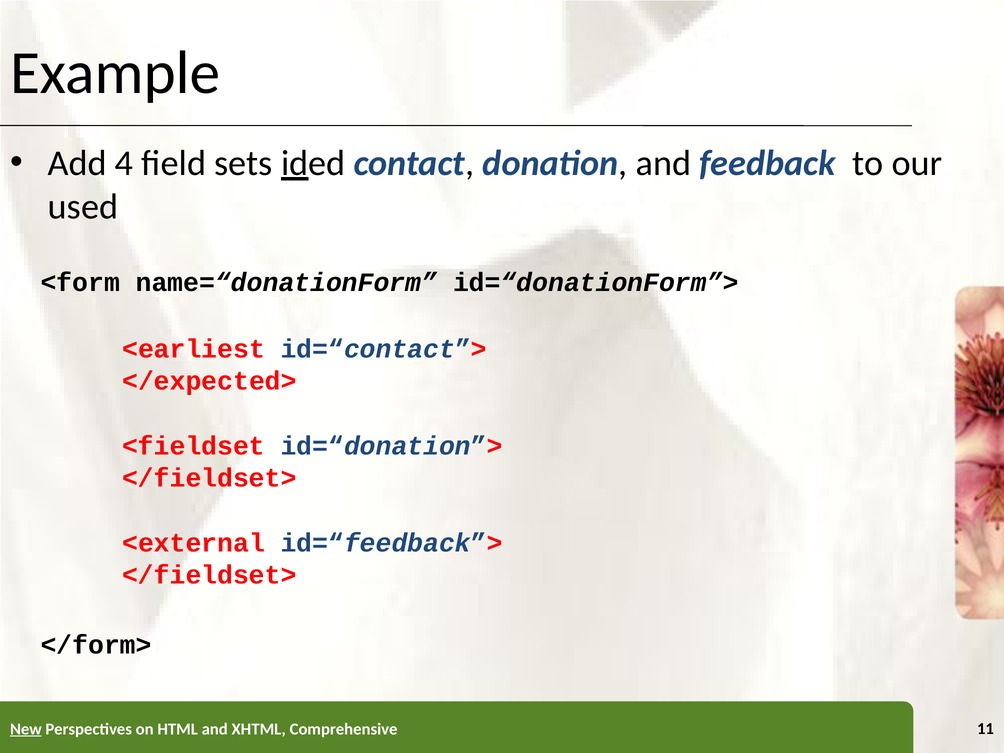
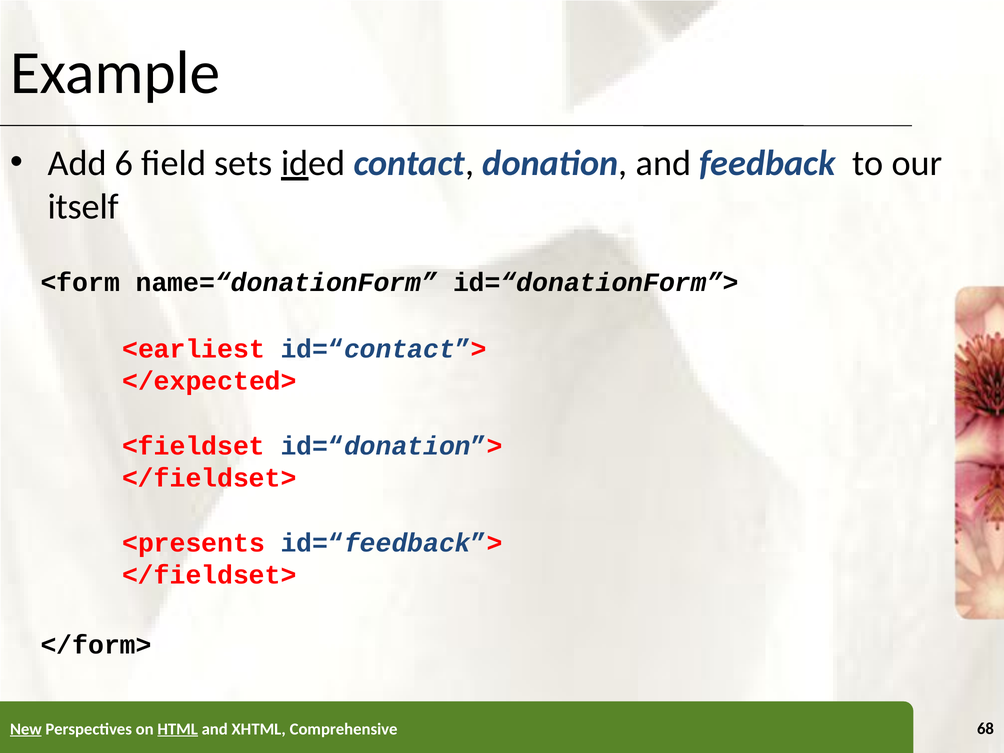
4: 4 -> 6
used: used -> itself
<external: <external -> <presents
HTML underline: none -> present
11: 11 -> 68
